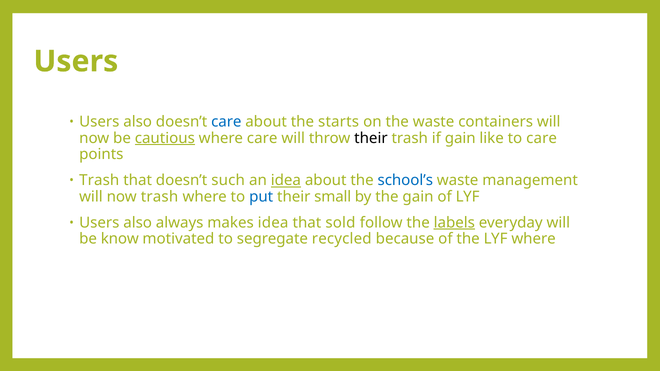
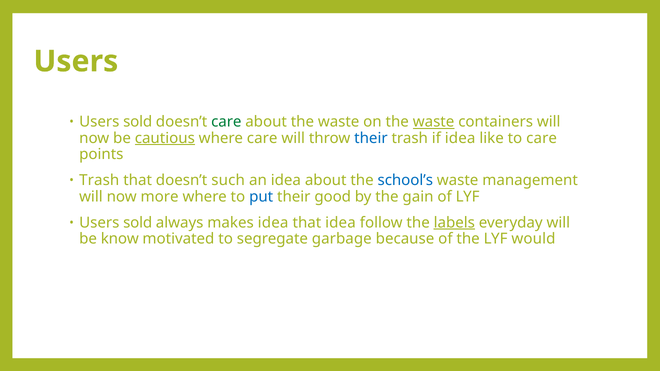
also at (138, 122): also -> sold
care at (226, 122) colour: blue -> green
about the starts: starts -> waste
waste at (434, 122) underline: none -> present
their at (371, 138) colour: black -> blue
if gain: gain -> idea
idea at (286, 181) underline: present -> none
now trash: trash -> more
small: small -> good
also at (138, 223): also -> sold
that sold: sold -> idea
recycled: recycled -> garbage
LYF where: where -> would
